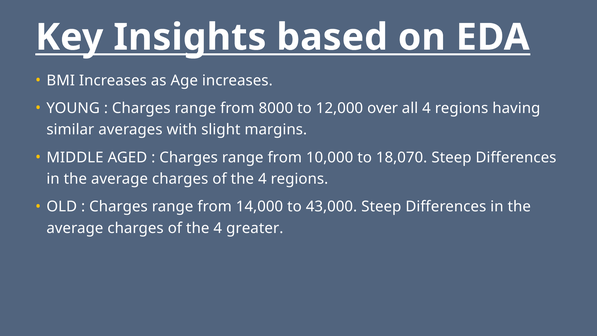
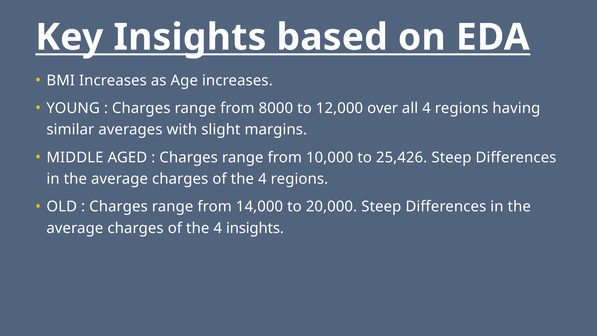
18,070: 18,070 -> 25,426
43,000: 43,000 -> 20,000
4 greater: greater -> insights
